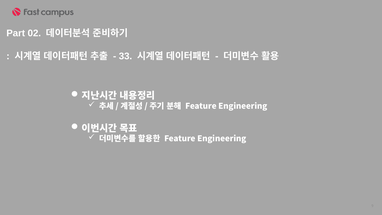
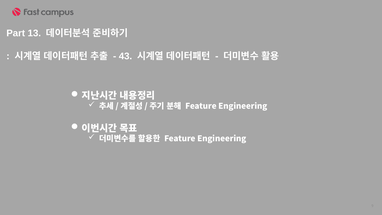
02: 02 -> 13
33: 33 -> 43
